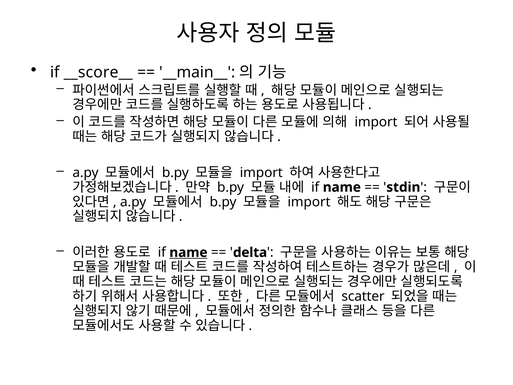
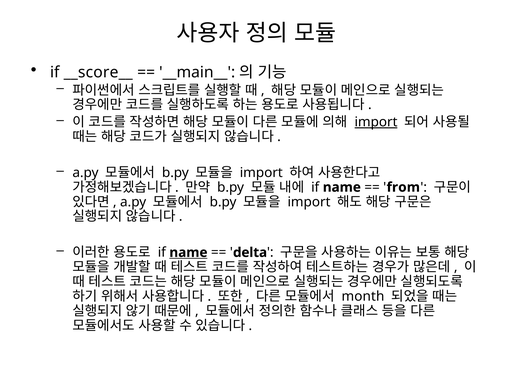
import at (376, 122) underline: none -> present
stdin: stdin -> from
scatter: scatter -> month
